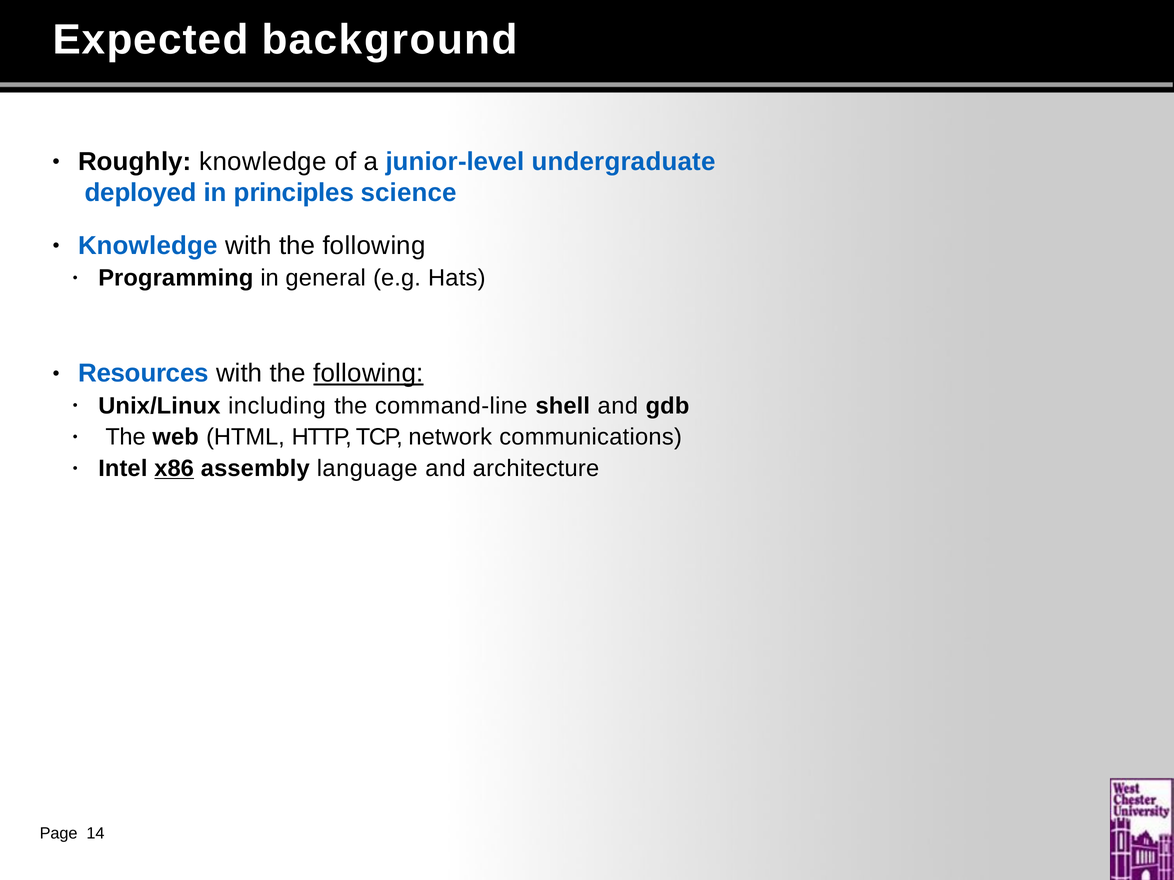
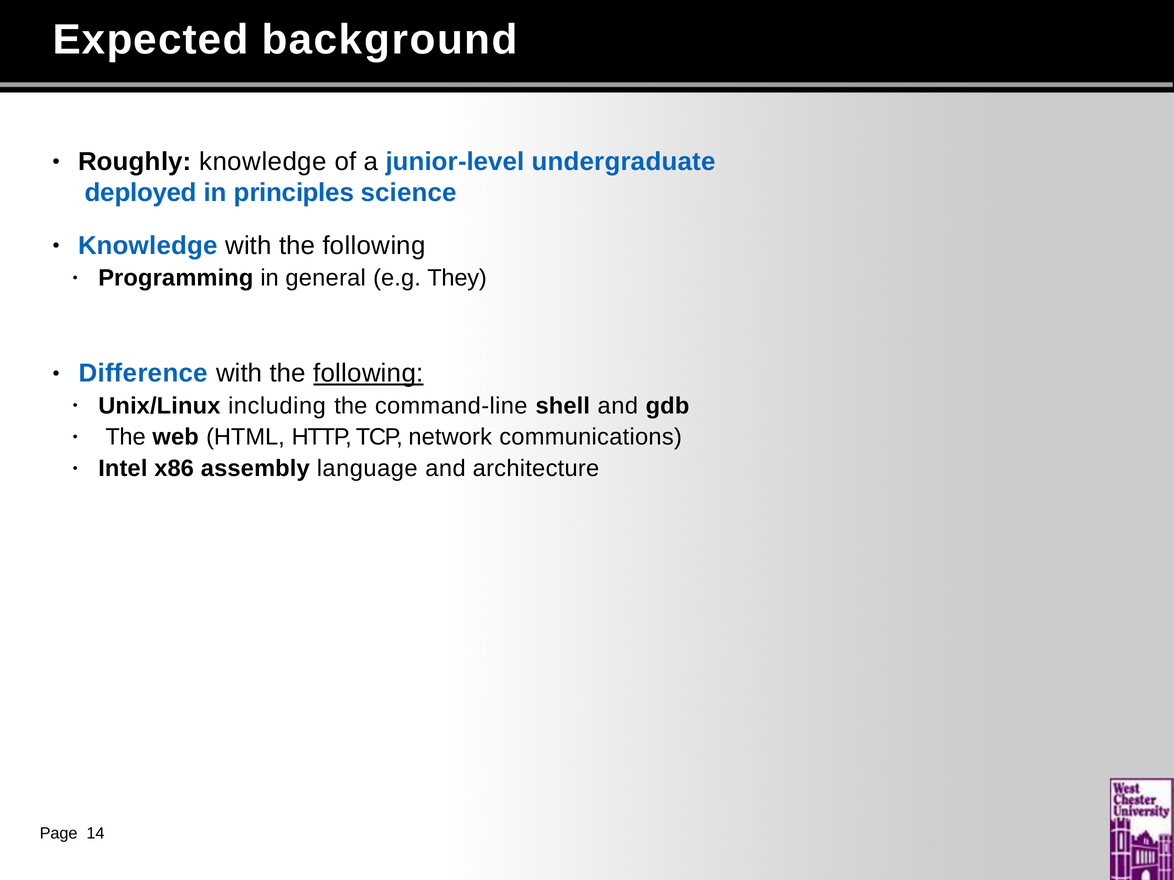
Hats: Hats -> They
Resources: Resources -> Difference
x86 underline: present -> none
